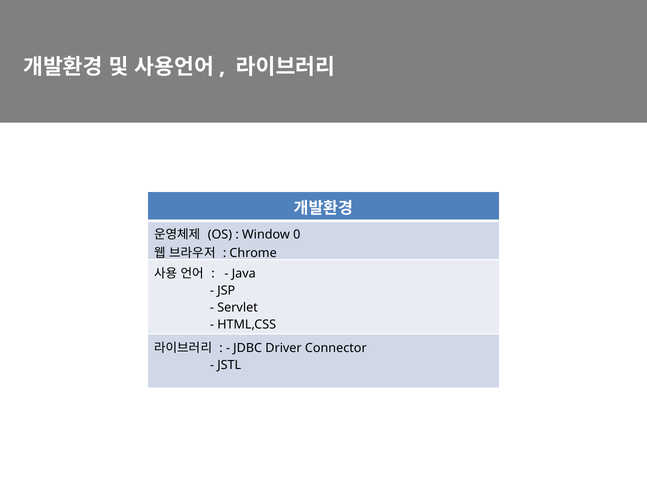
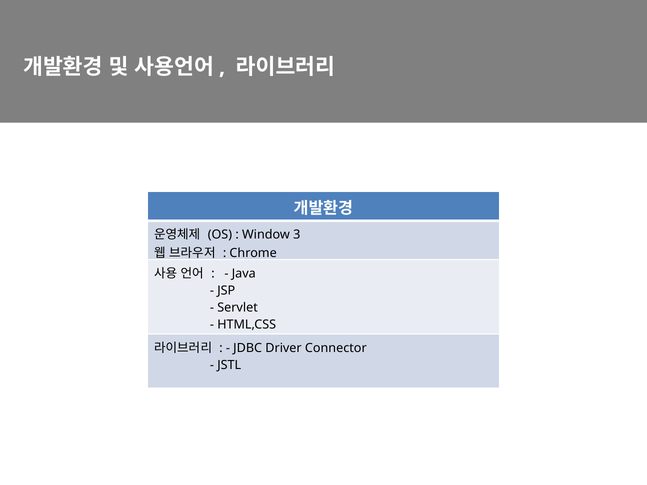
0: 0 -> 3
